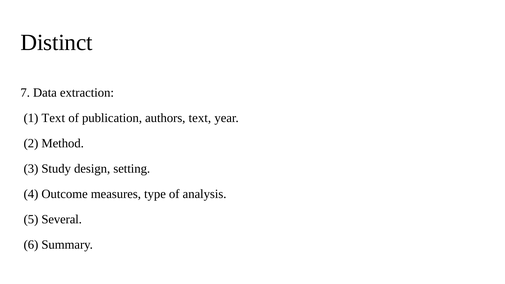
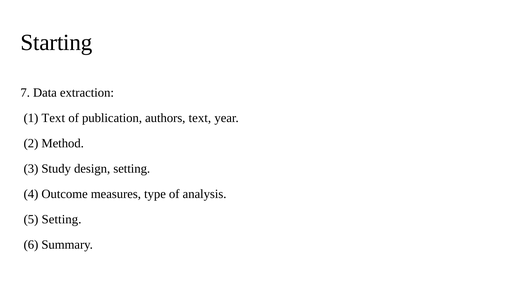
Distinct: Distinct -> Starting
5 Several: Several -> Setting
